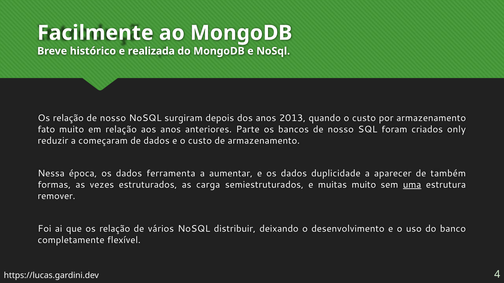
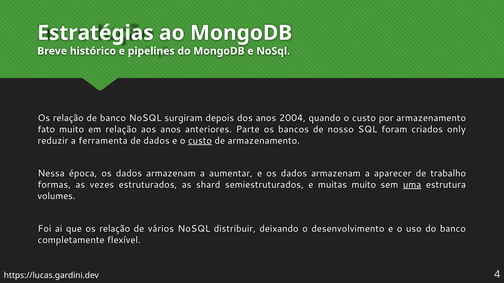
Facilmente: Facilmente -> Estratégias
realizada: realizada -> pipelines
nosso at (113, 118): nosso -> banco
2013: 2013 -> 2004
começaram: começaram -> ferramenta
custo at (200, 141) underline: none -> present
época os dados ferramenta: ferramenta -> armazenam
e os dados duplicidade: duplicidade -> armazenam
também: também -> trabalho
carga: carga -> shard
remover: remover -> volumes
